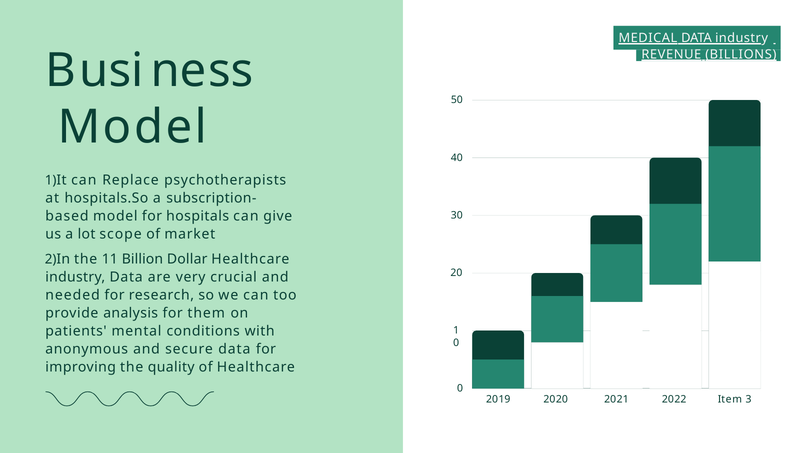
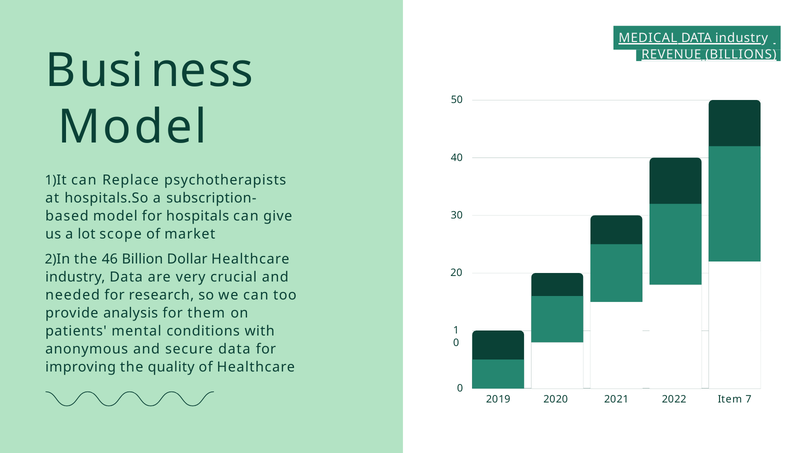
11: 11 -> 46
3: 3 -> 7
